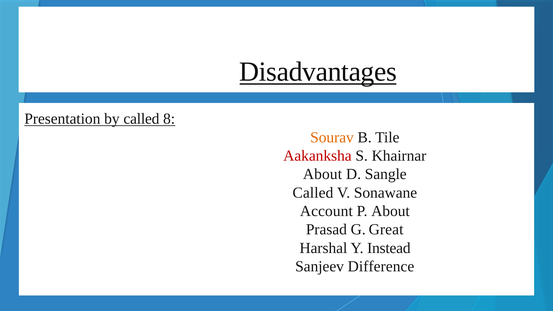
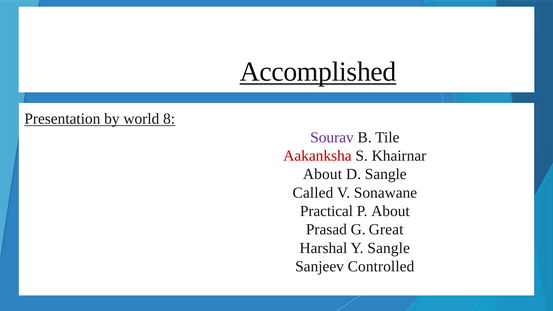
Disadvantages: Disadvantages -> Accomplished
by called: called -> world
Sourav colour: orange -> purple
Account: Account -> Practical
Y Instead: Instead -> Sangle
Difference: Difference -> Controlled
